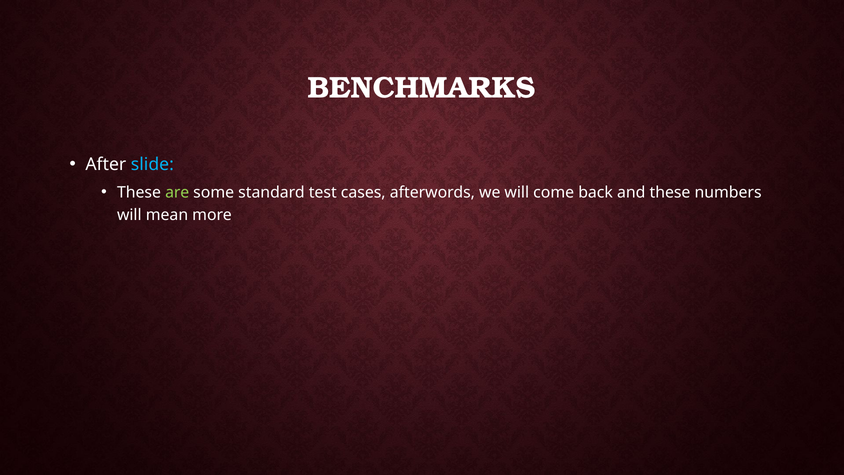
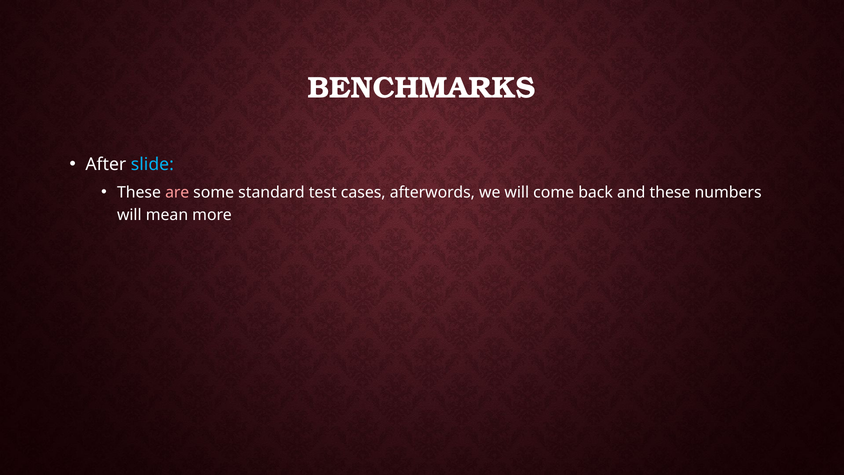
are colour: light green -> pink
